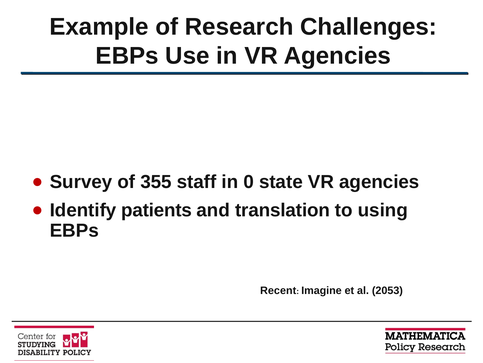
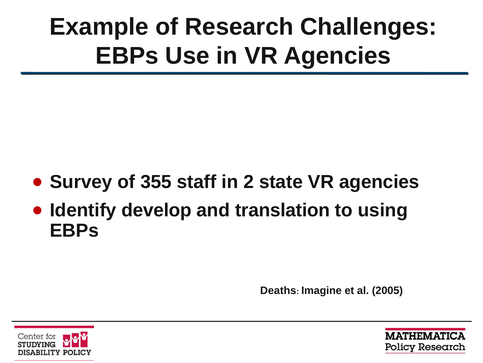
0: 0 -> 2
patients: patients -> develop
Recent: Recent -> Deaths
2053: 2053 -> 2005
